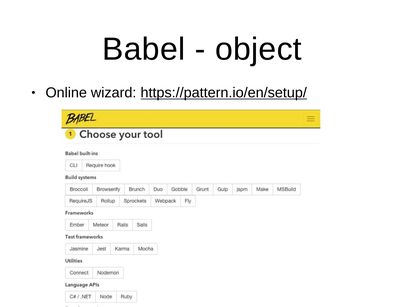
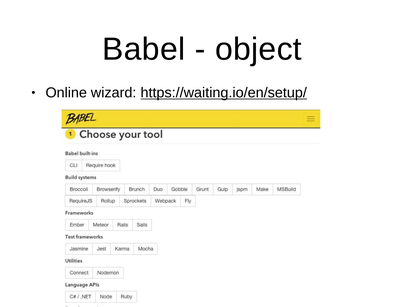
https://pattern.io/en/setup/: https://pattern.io/en/setup/ -> https://waiting.io/en/setup/
